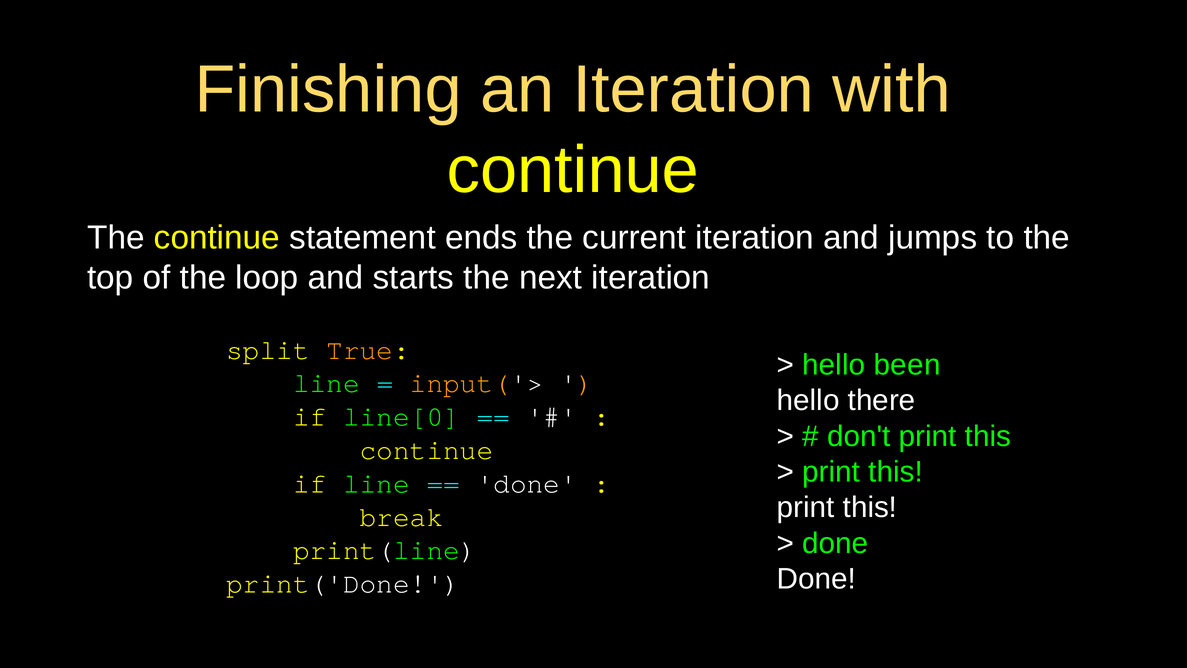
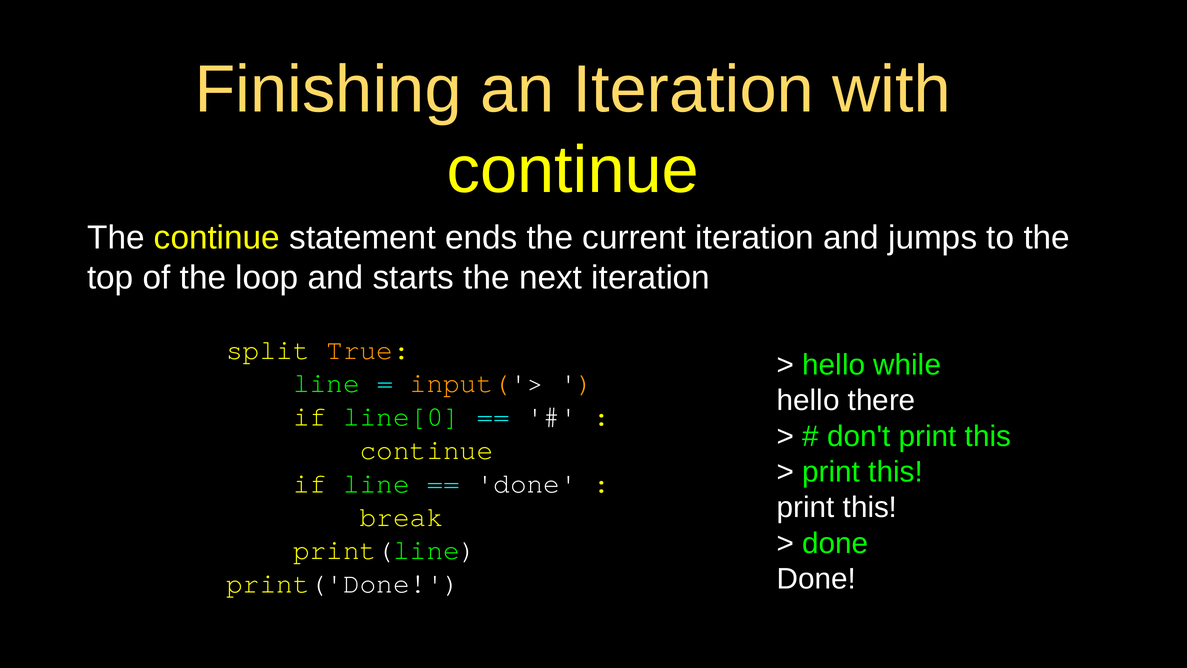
been: been -> while
